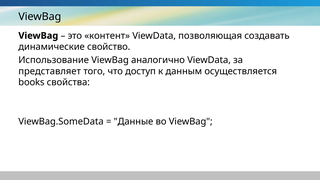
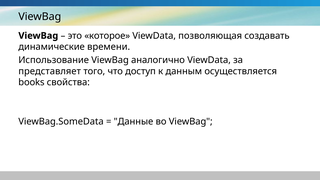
контент: контент -> которое
свойство: свойство -> времени
